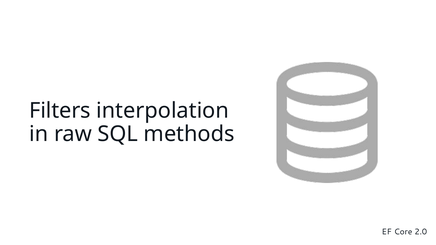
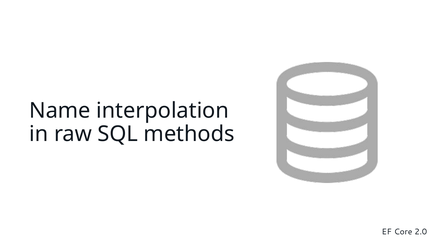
Filters: Filters -> Name
